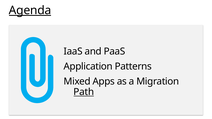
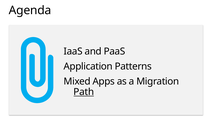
Agenda underline: present -> none
